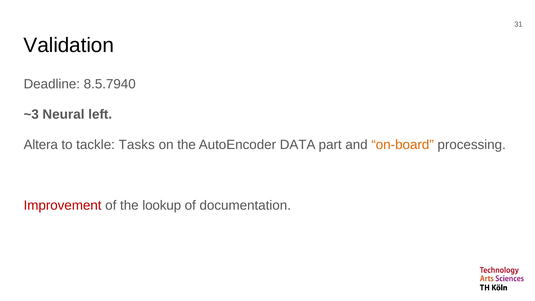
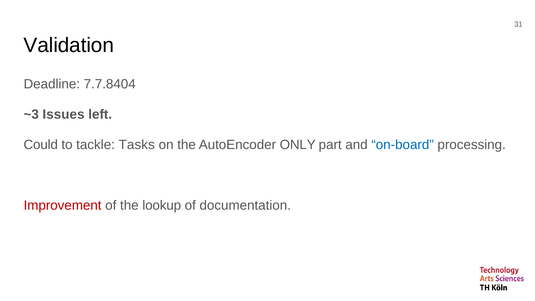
8.5.7940: 8.5.7940 -> 7.7.8404
Neural: Neural -> Issues
Altera: Altera -> Could
DATA: DATA -> ONLY
on-board colour: orange -> blue
